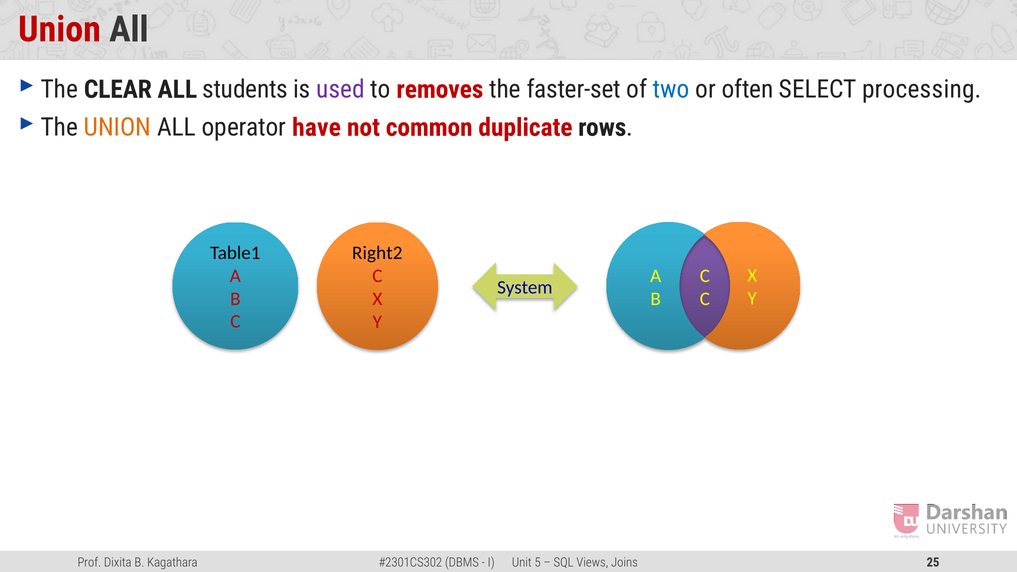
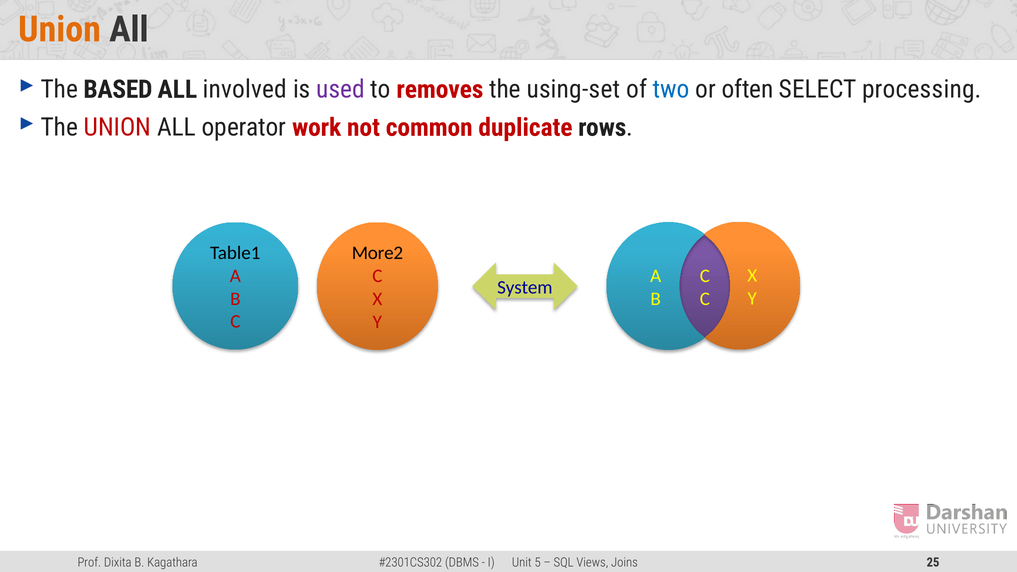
Union at (59, 29) colour: red -> orange
CLEAR: CLEAR -> BASED
students: students -> involved
faster-set: faster-set -> using-set
UNION at (118, 127) colour: orange -> red
have: have -> work
Right2: Right2 -> More2
